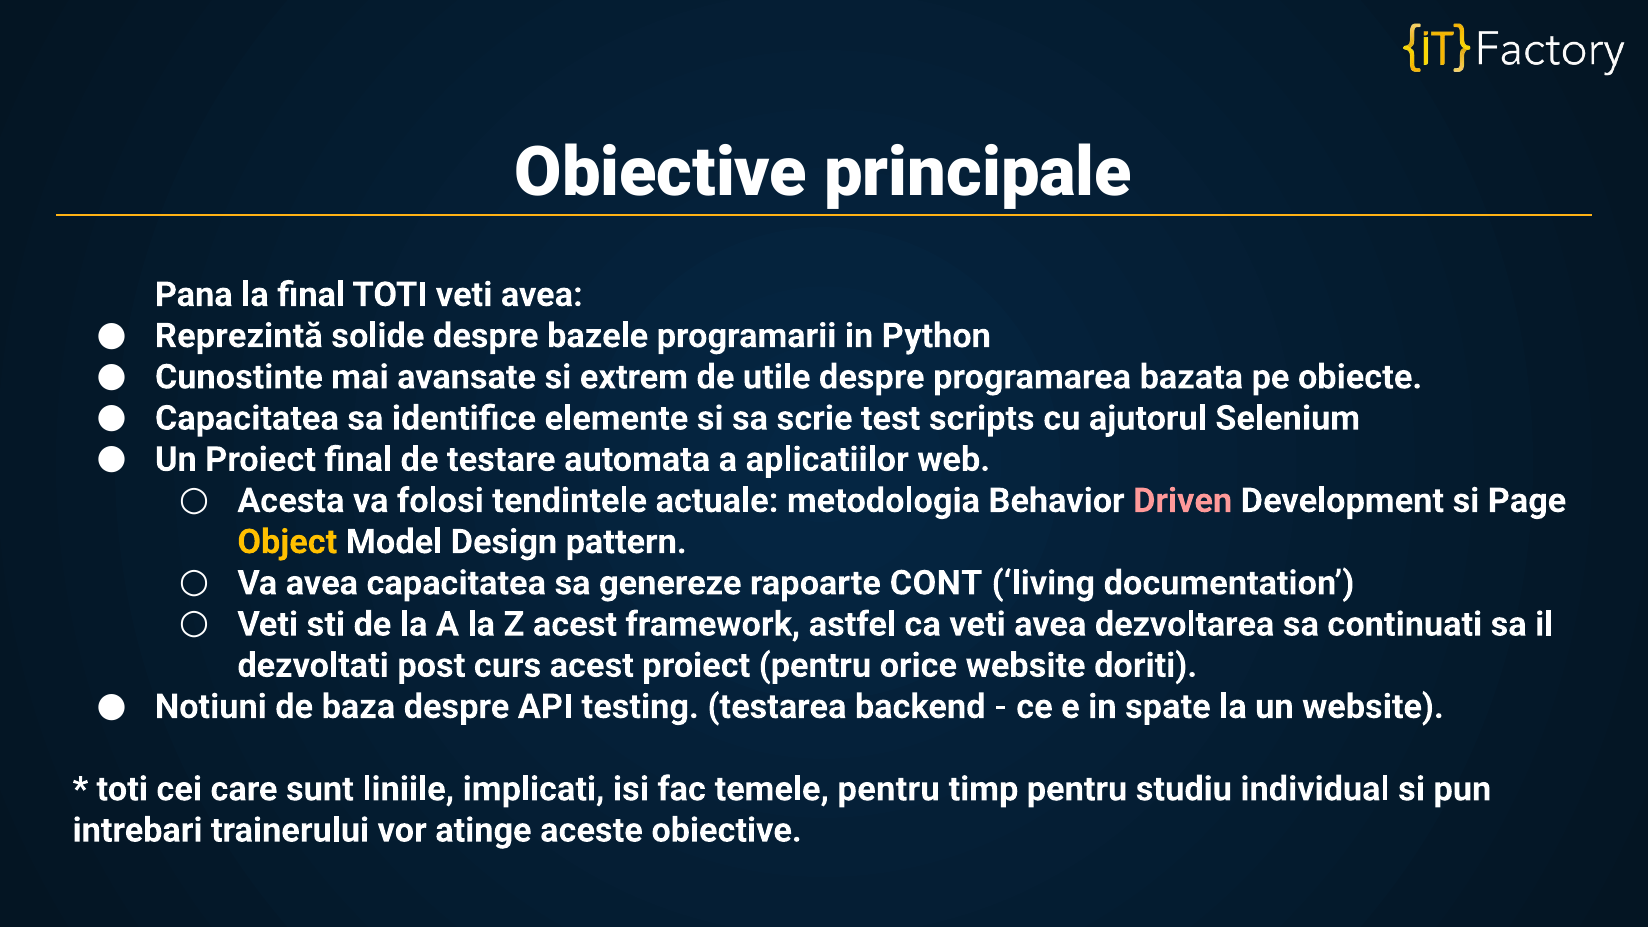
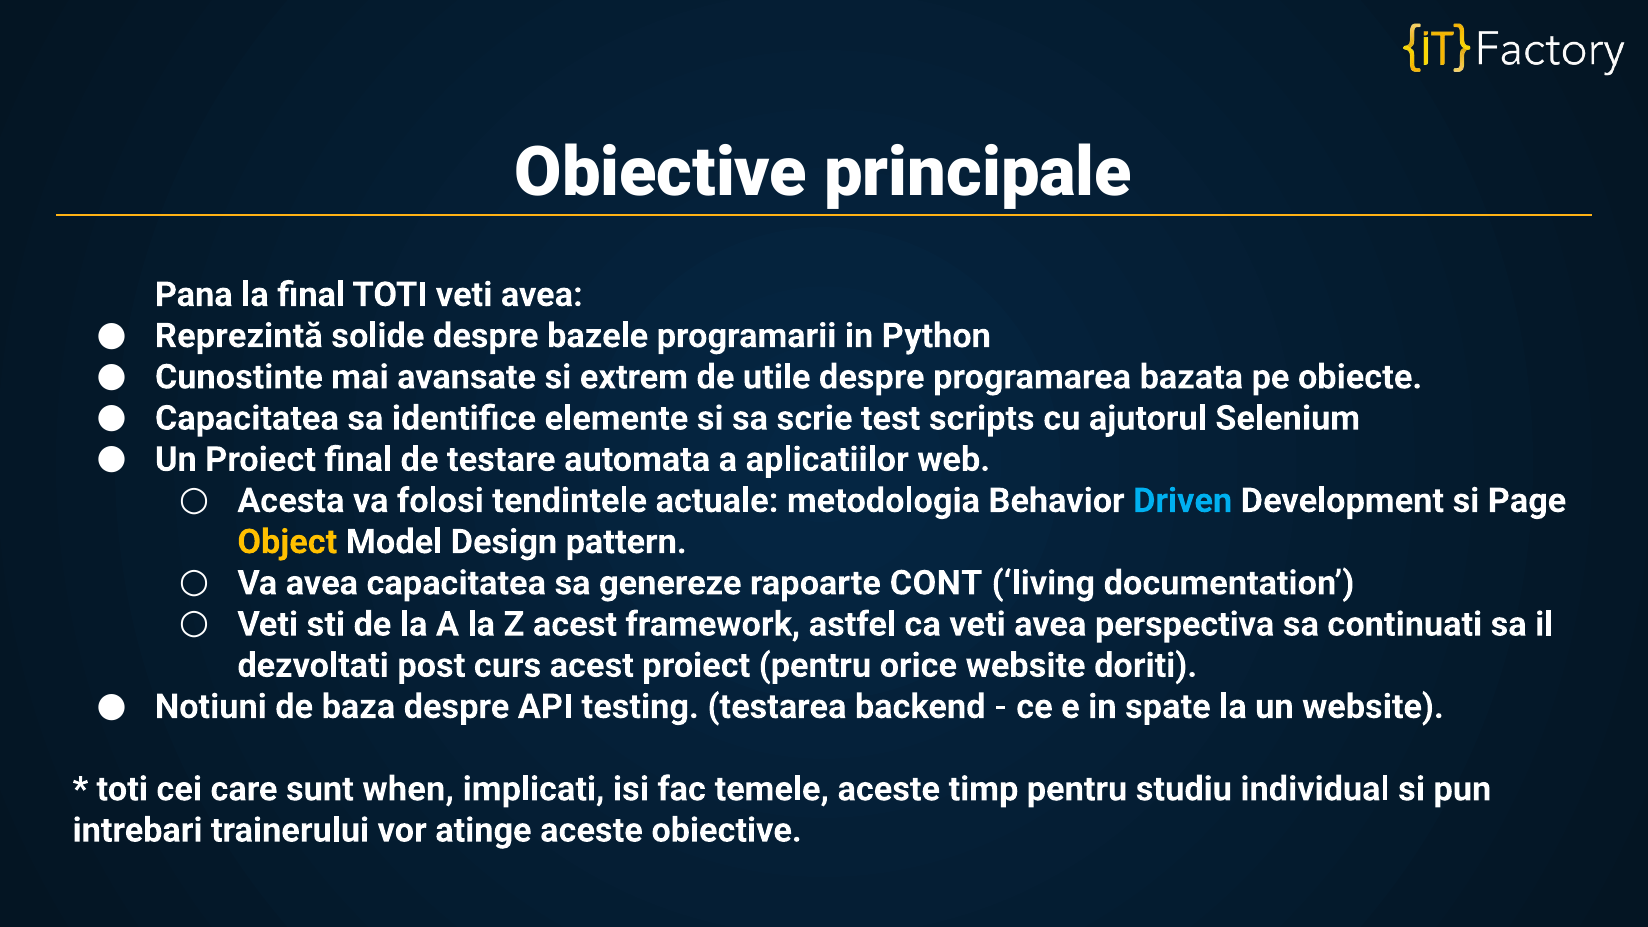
Driven colour: pink -> light blue
dezvoltarea: dezvoltarea -> perspectiva
liniile: liniile -> when
temele pentru: pentru -> aceste
